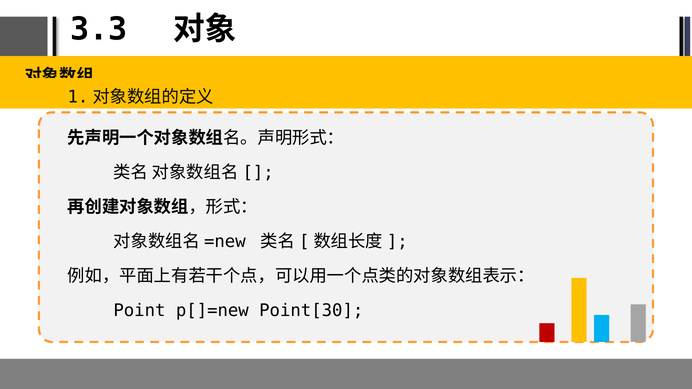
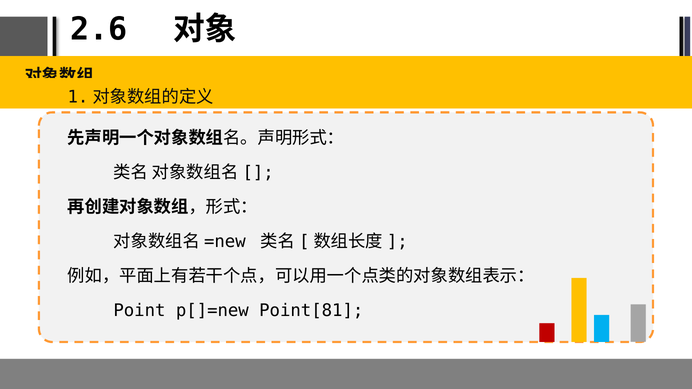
3.3: 3.3 -> 2.6
Point[30: Point[30 -> Point[81
